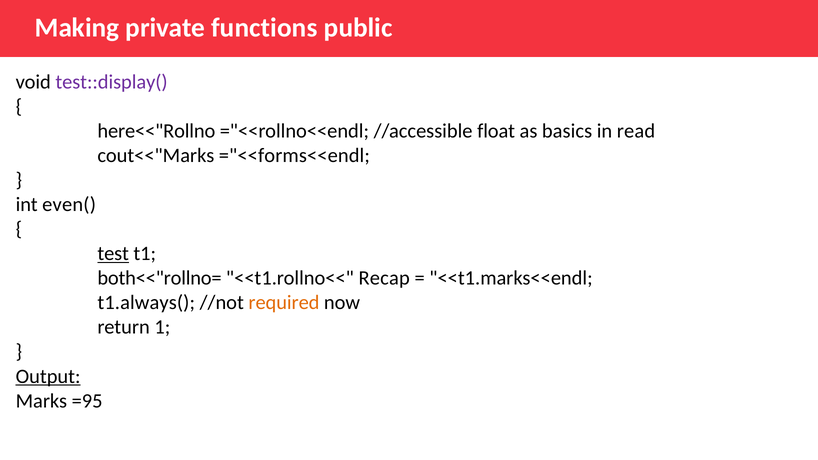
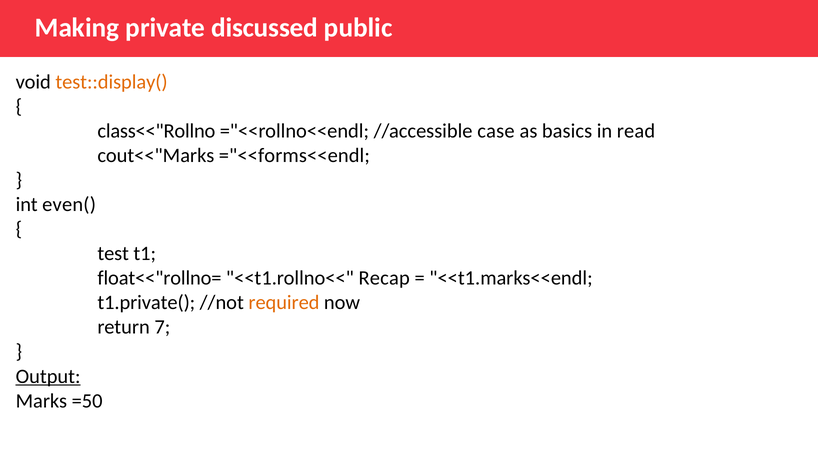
functions: functions -> discussed
test::display( colour: purple -> orange
here<<"Rollno: here<<"Rollno -> class<<"Rollno
float: float -> case
test underline: present -> none
both<<"rollno=: both<<"rollno= -> float<<"rollno=
t1.always(: t1.always( -> t1.private(
1: 1 -> 7
=95: =95 -> =50
